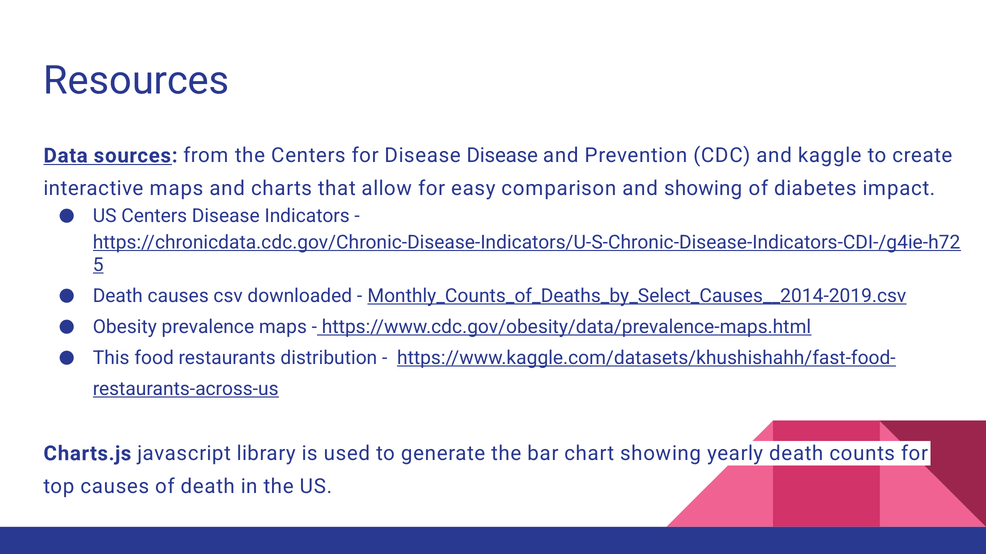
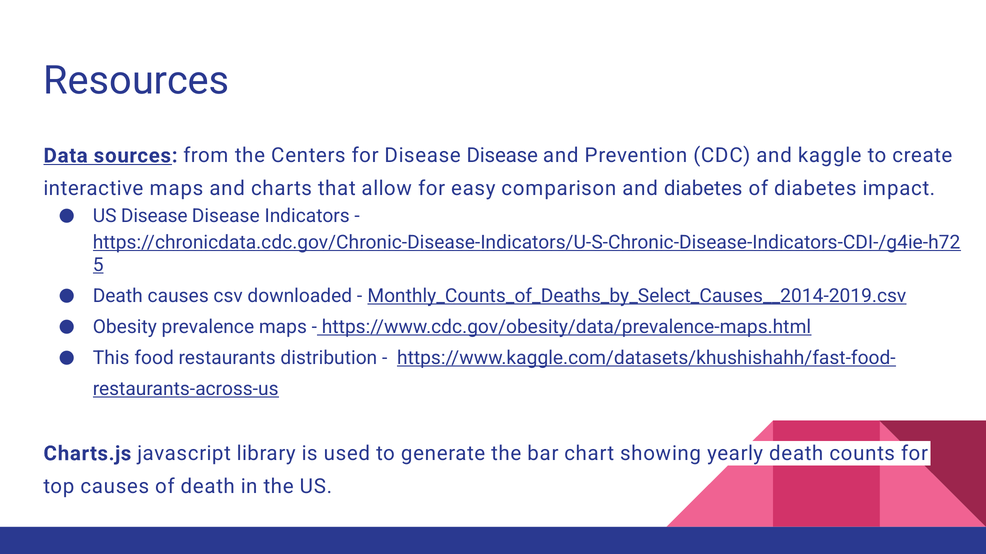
and showing: showing -> diabetes
US Centers: Centers -> Disease
